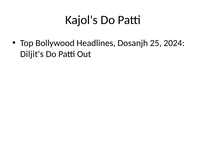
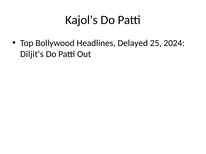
Dosanjh: Dosanjh -> Delayed
